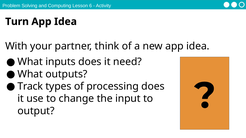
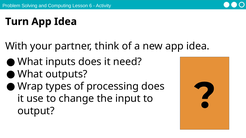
Track: Track -> Wrap
